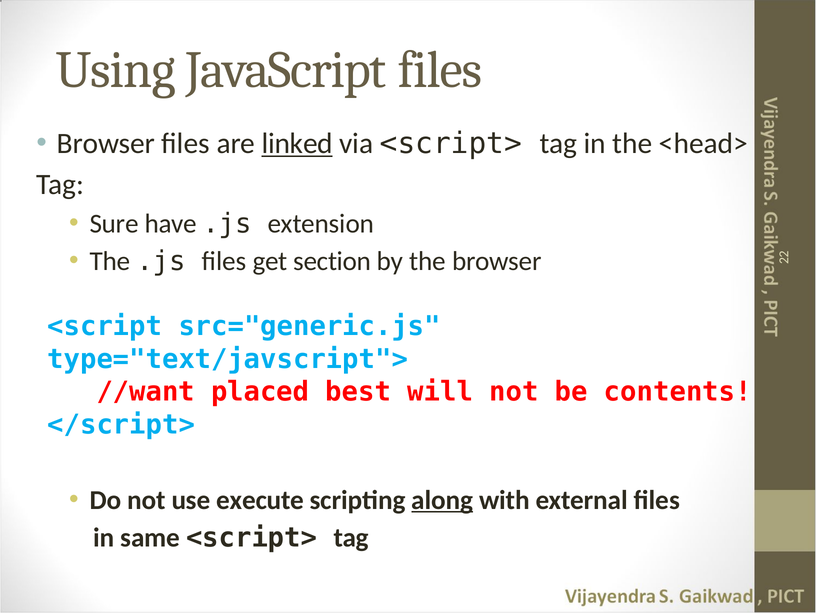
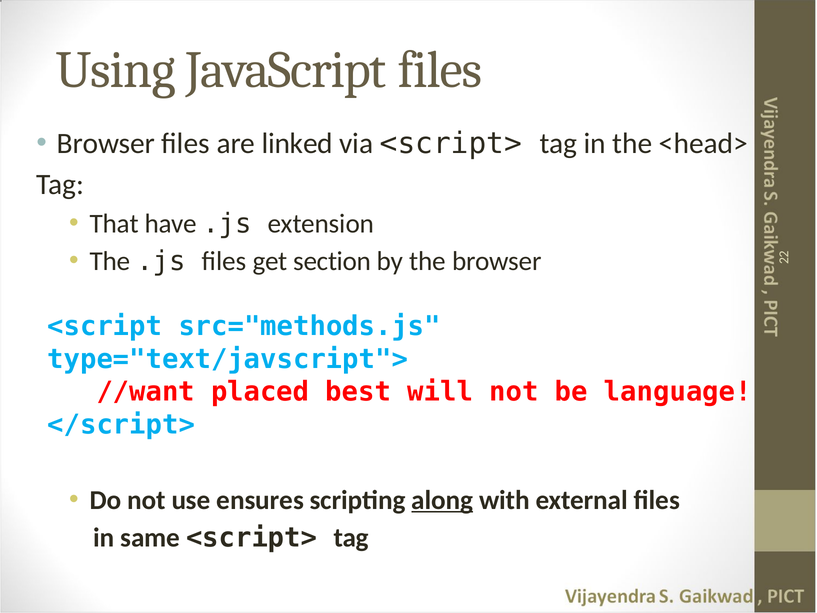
linked underline: present -> none
Sure: Sure -> That
src="generic.js: src="generic.js -> src="methods.js
contents: contents -> language
execute: execute -> ensures
